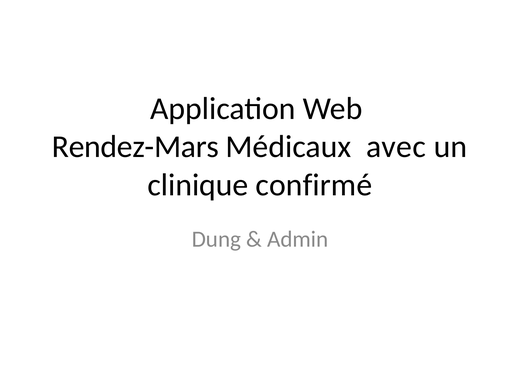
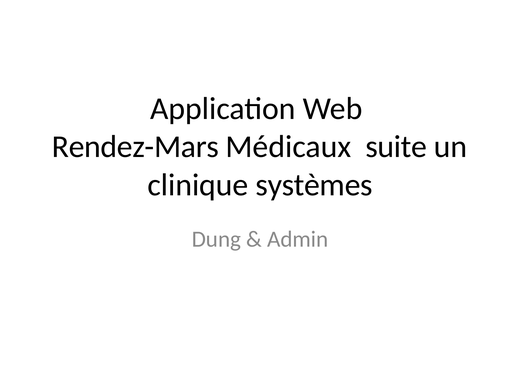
avec: avec -> suite
confirmé: confirmé -> systèmes
